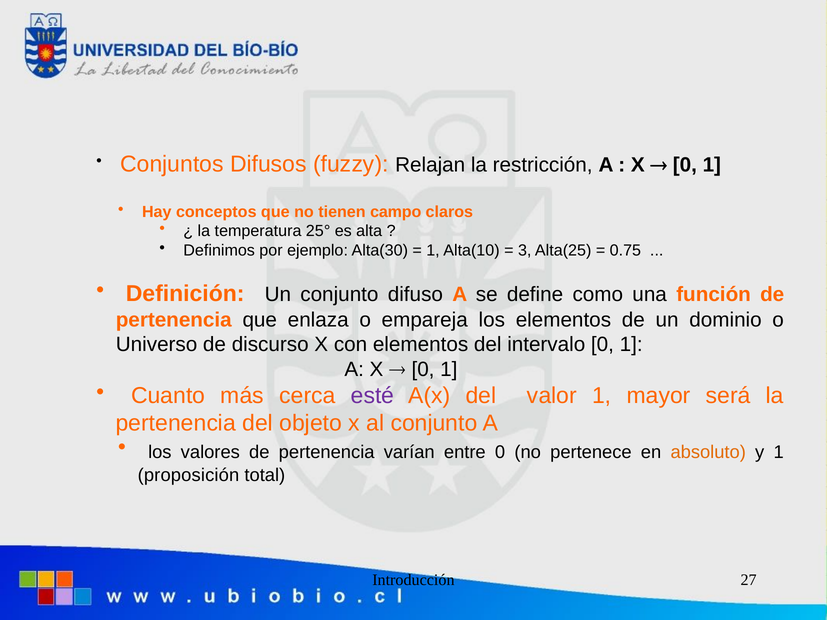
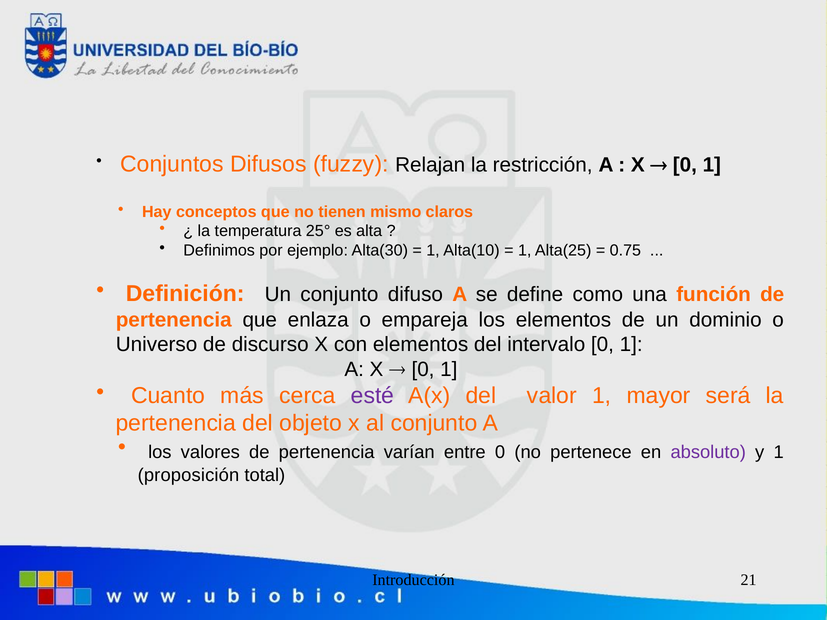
campo: campo -> mismo
3 at (525, 251): 3 -> 1
absoluto colour: orange -> purple
27: 27 -> 21
